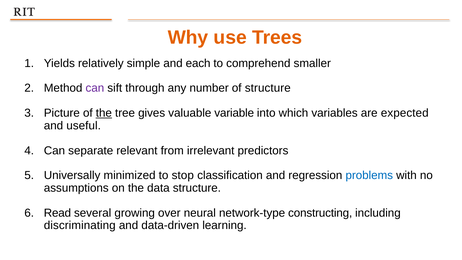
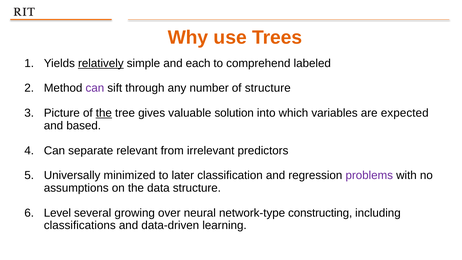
relatively underline: none -> present
smaller: smaller -> labeled
variable: variable -> solution
useful: useful -> based
stop: stop -> later
problems colour: blue -> purple
Read: Read -> Level
discriminating: discriminating -> classifications
